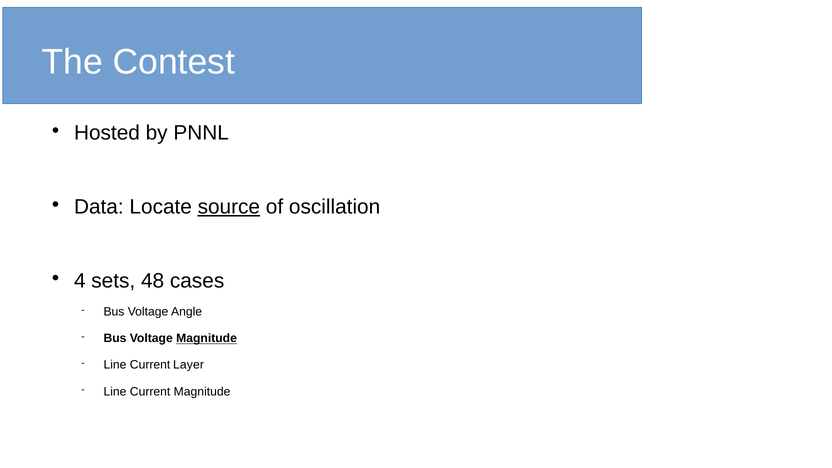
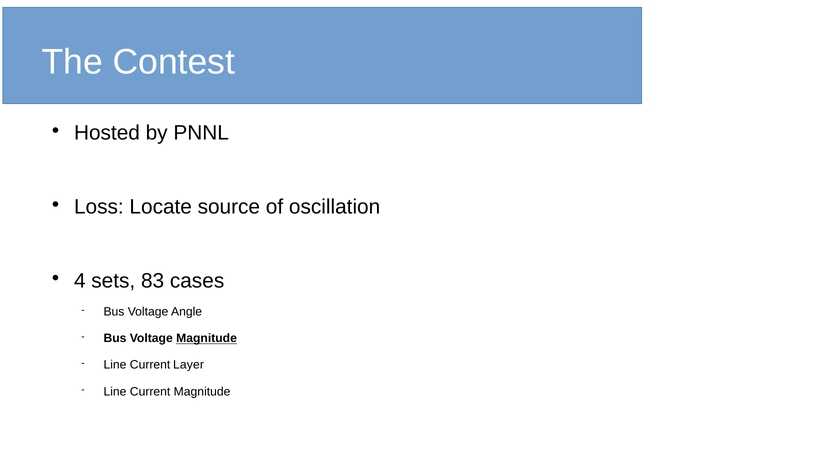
Data: Data -> Loss
source underline: present -> none
48: 48 -> 83
